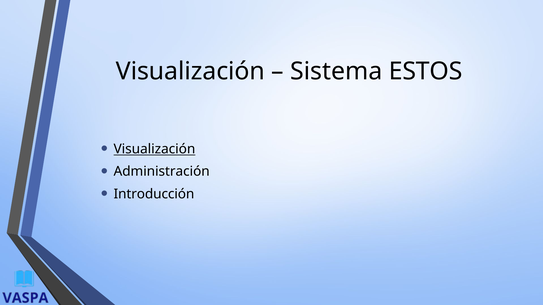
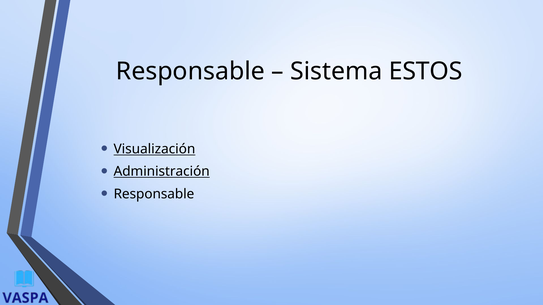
Visualización at (190, 71): Visualización -> Responsable
Administración underline: none -> present
Introducción at (154, 194): Introducción -> Responsable
